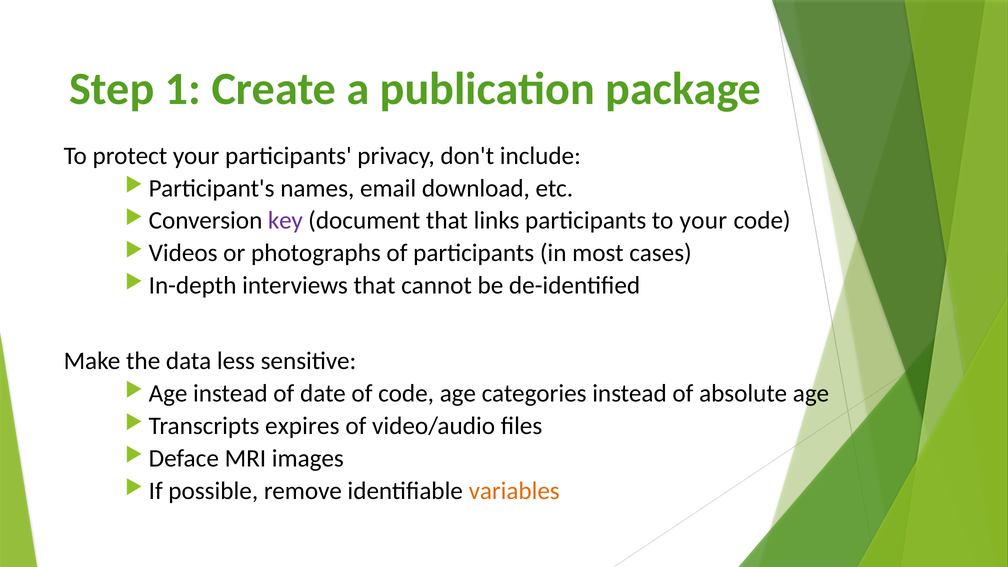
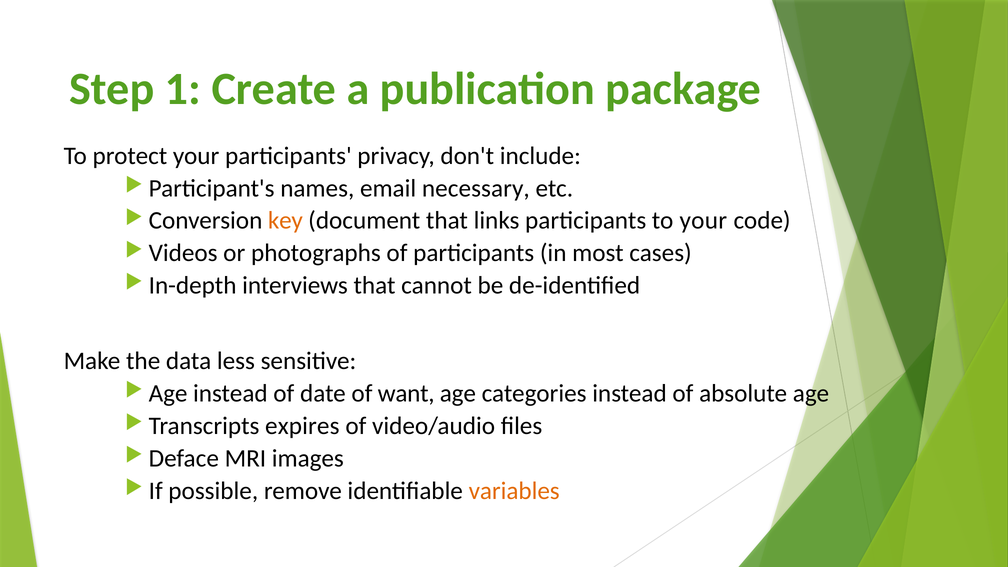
download: download -> necessary
key colour: purple -> orange
of code: code -> want
